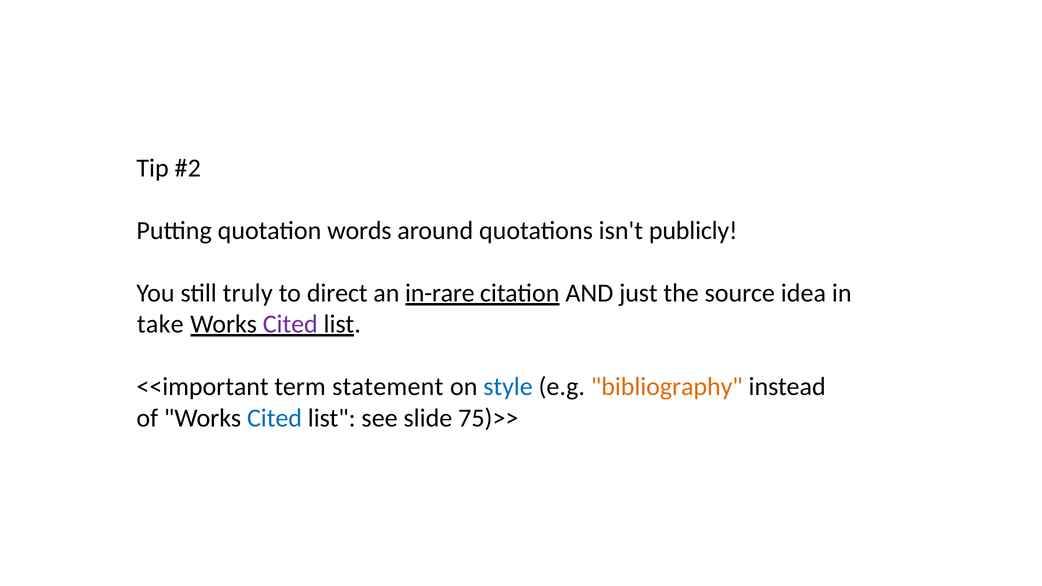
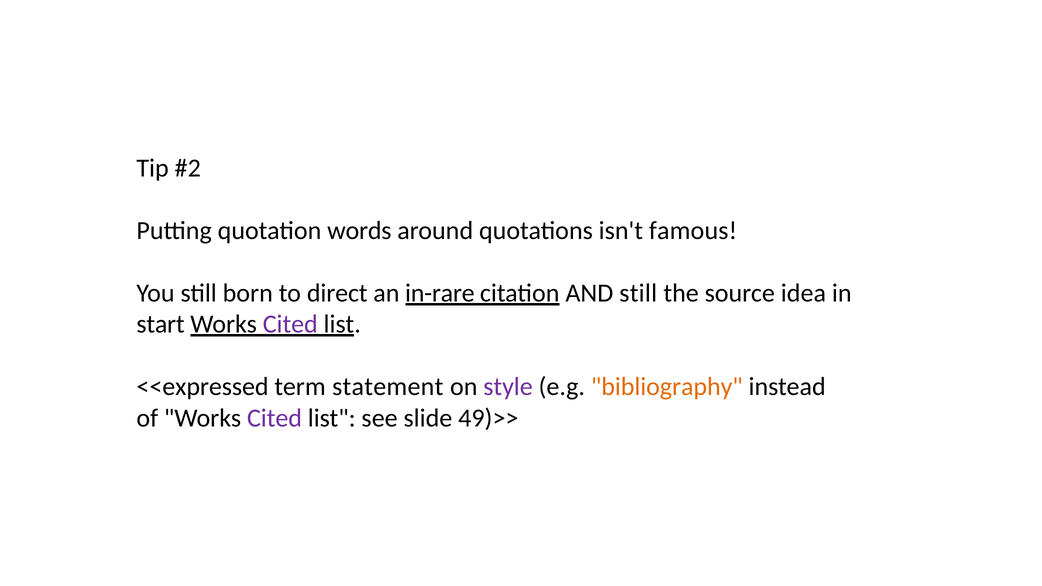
publicly: publicly -> famous
truly: truly -> born
AND just: just -> still
take: take -> start
<<important: <<important -> <<expressed
style colour: blue -> purple
Cited at (275, 418) colour: blue -> purple
75)>>: 75)>> -> 49)>>
